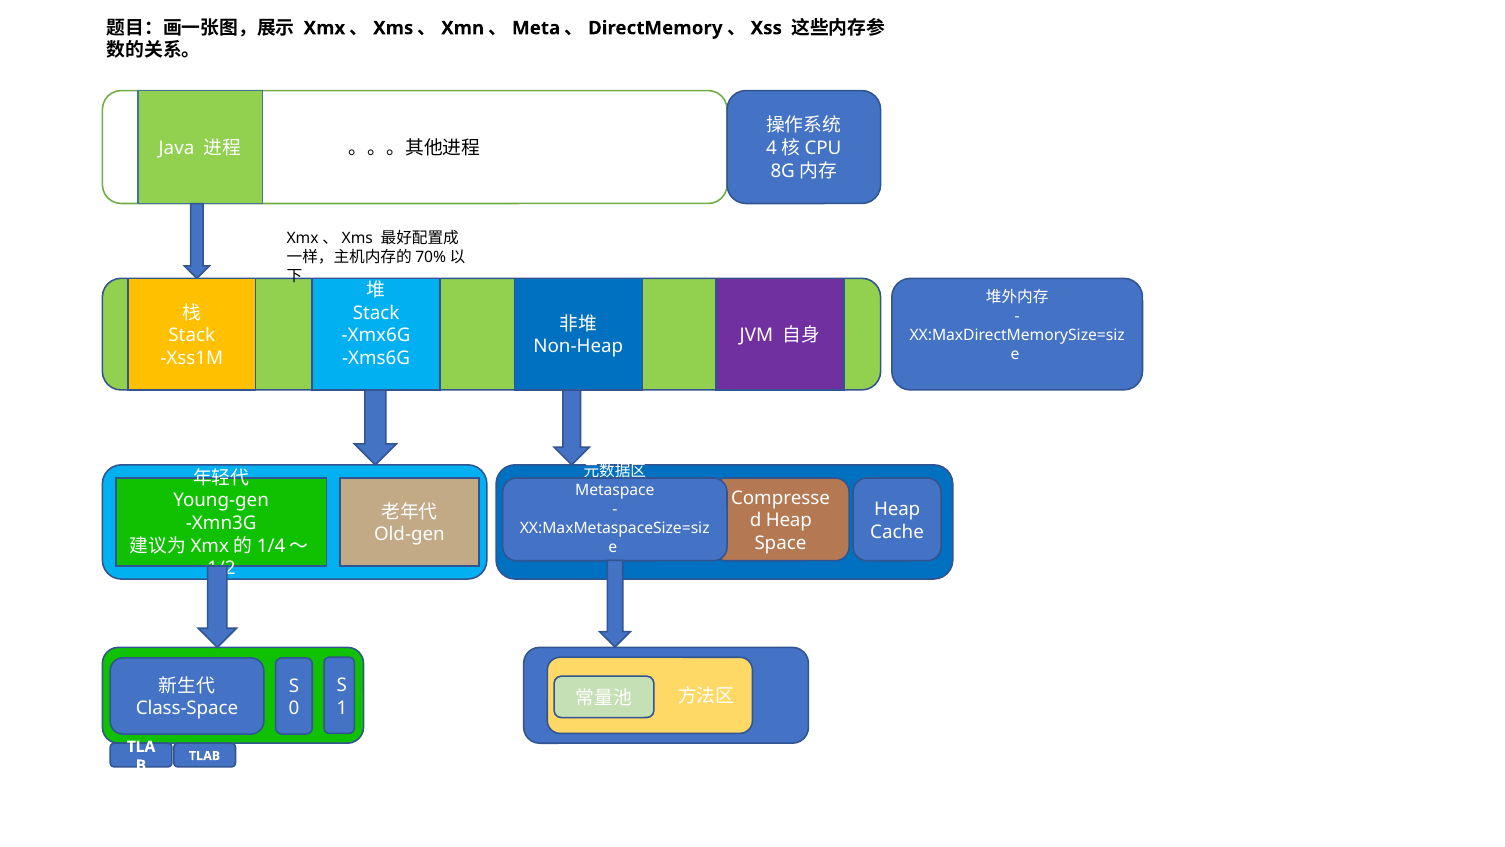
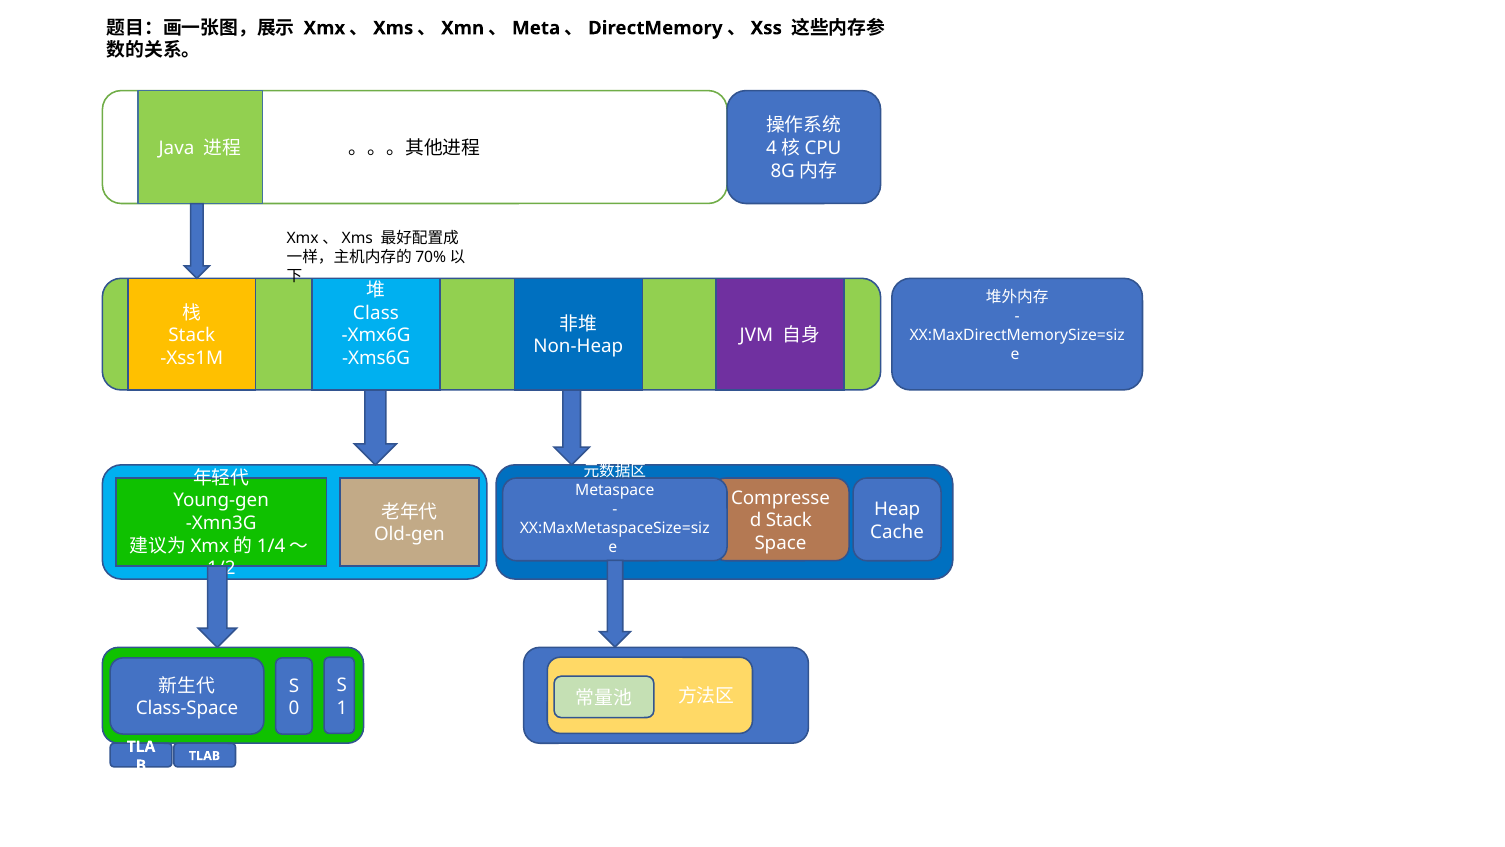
Stack at (376, 313): Stack -> Class
Heap at (789, 520): Heap -> Stack
